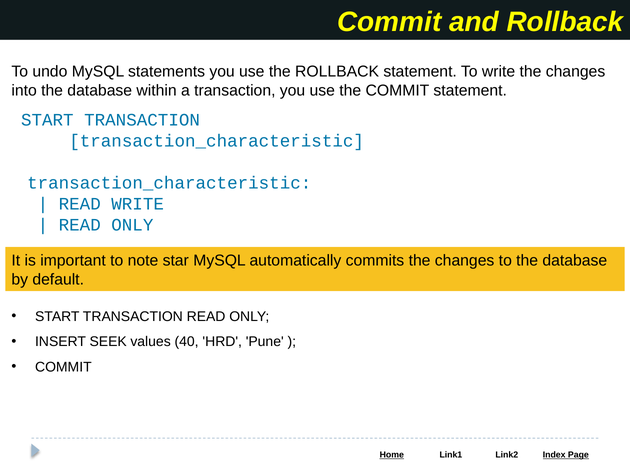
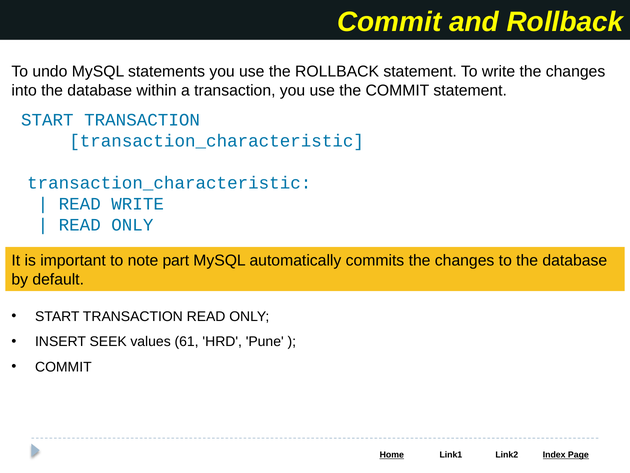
star: star -> part
40: 40 -> 61
